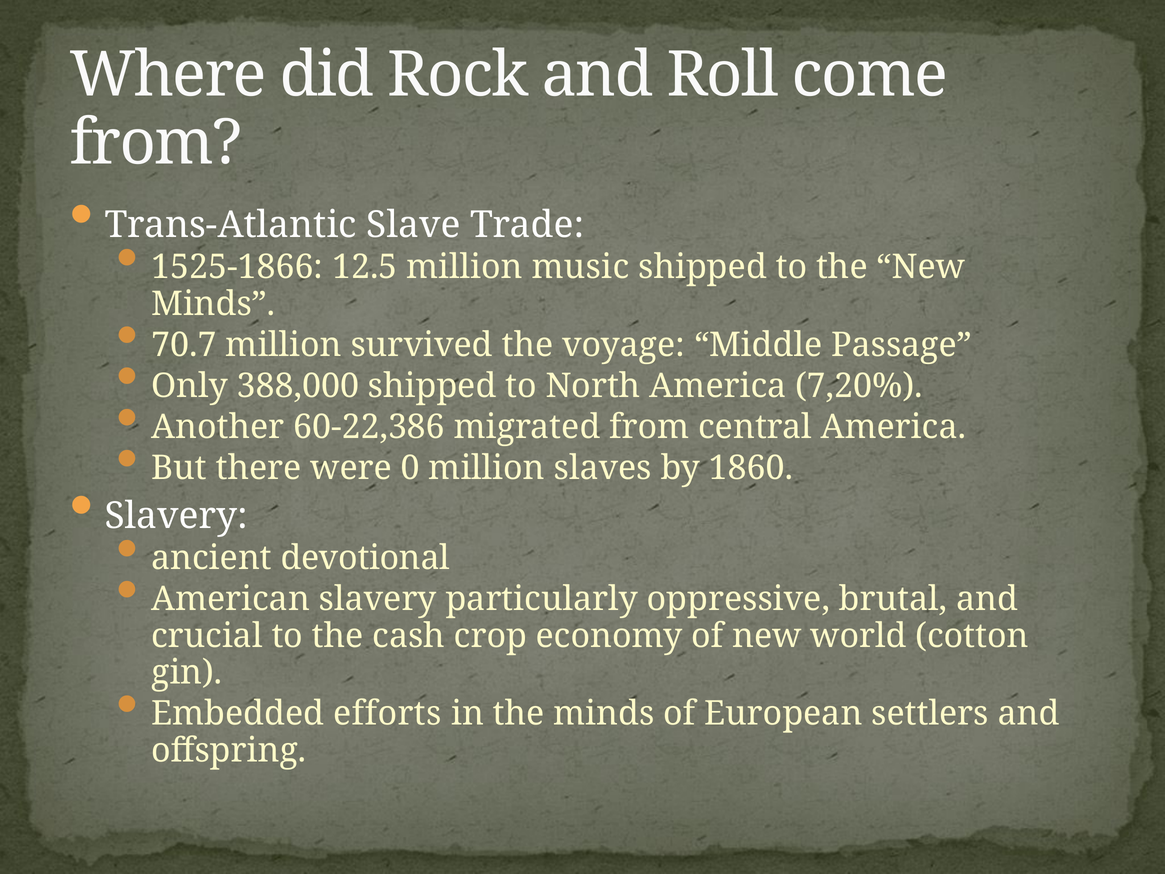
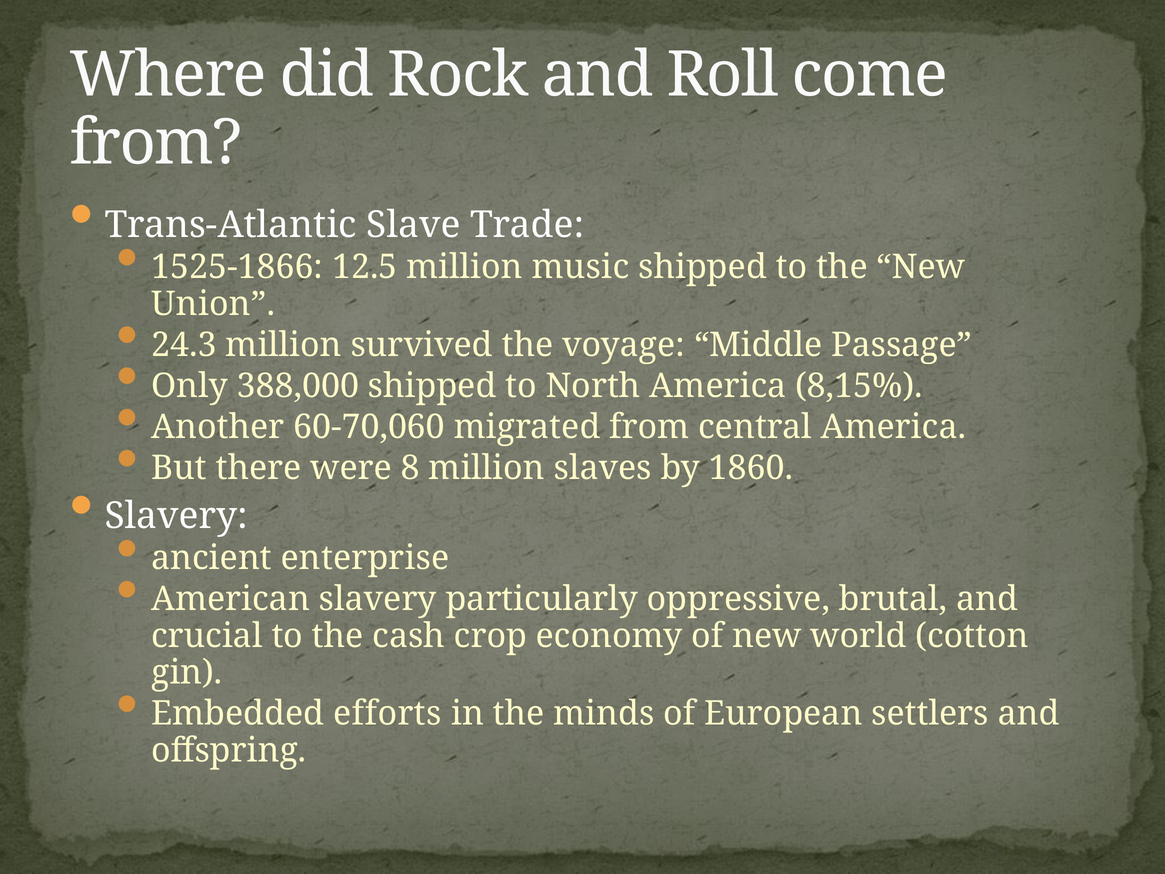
Minds at (213, 304): Minds -> Union
70.7: 70.7 -> 24.3
7,20%: 7,20% -> 8,15%
60-22,386: 60-22,386 -> 60-70,060
0: 0 -> 8
devotional: devotional -> enterprise
